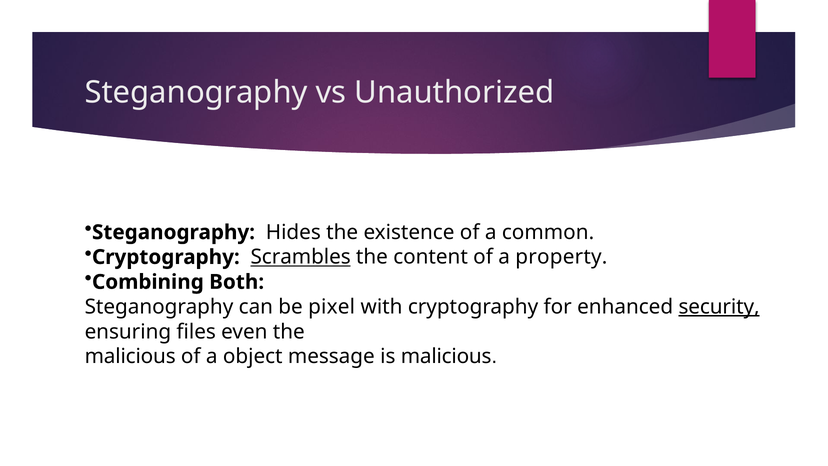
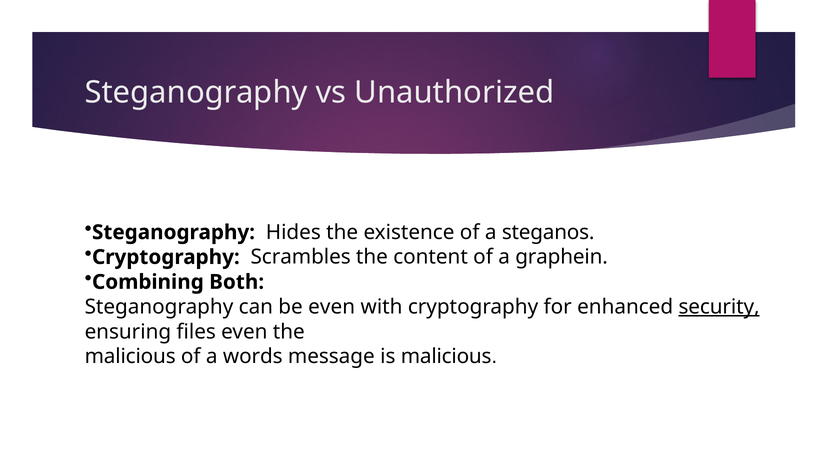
common: common -> steganos
Scrambles underline: present -> none
property: property -> graphein
be pixel: pixel -> even
object: object -> words
